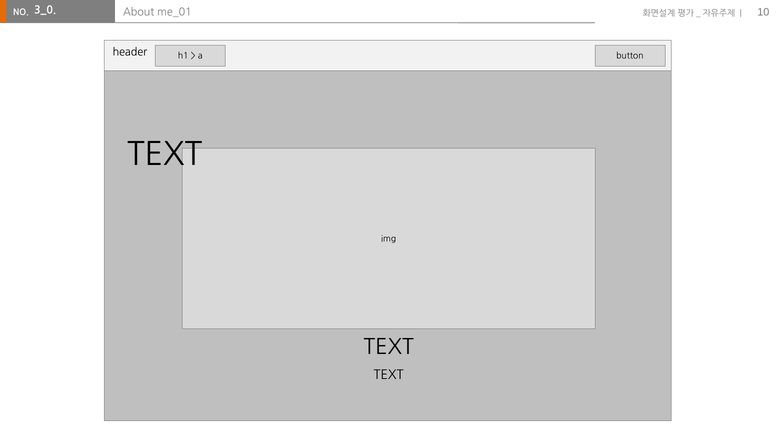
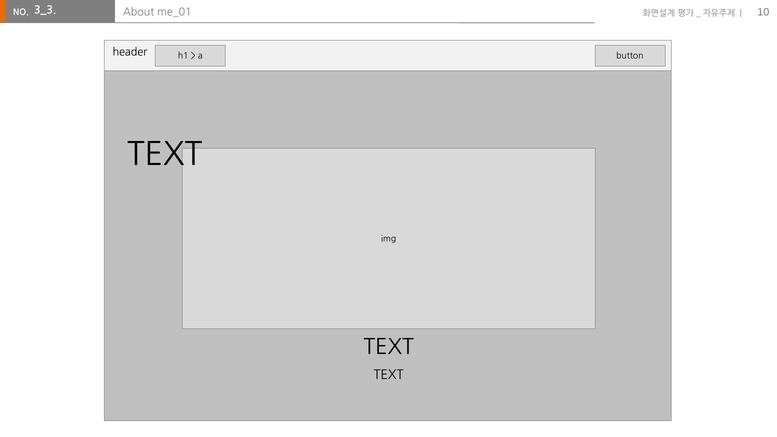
3_0: 3_0 -> 3_3
